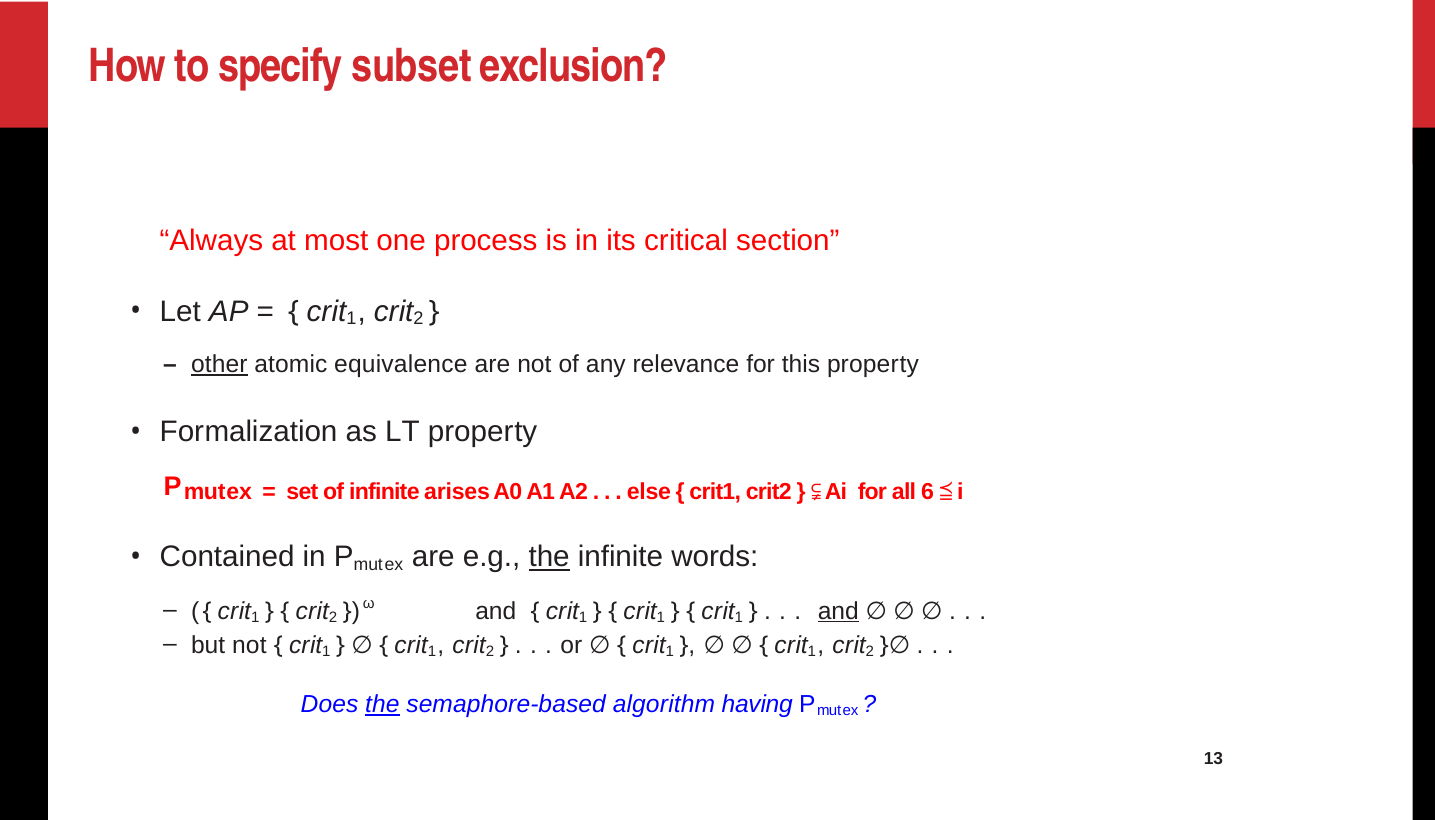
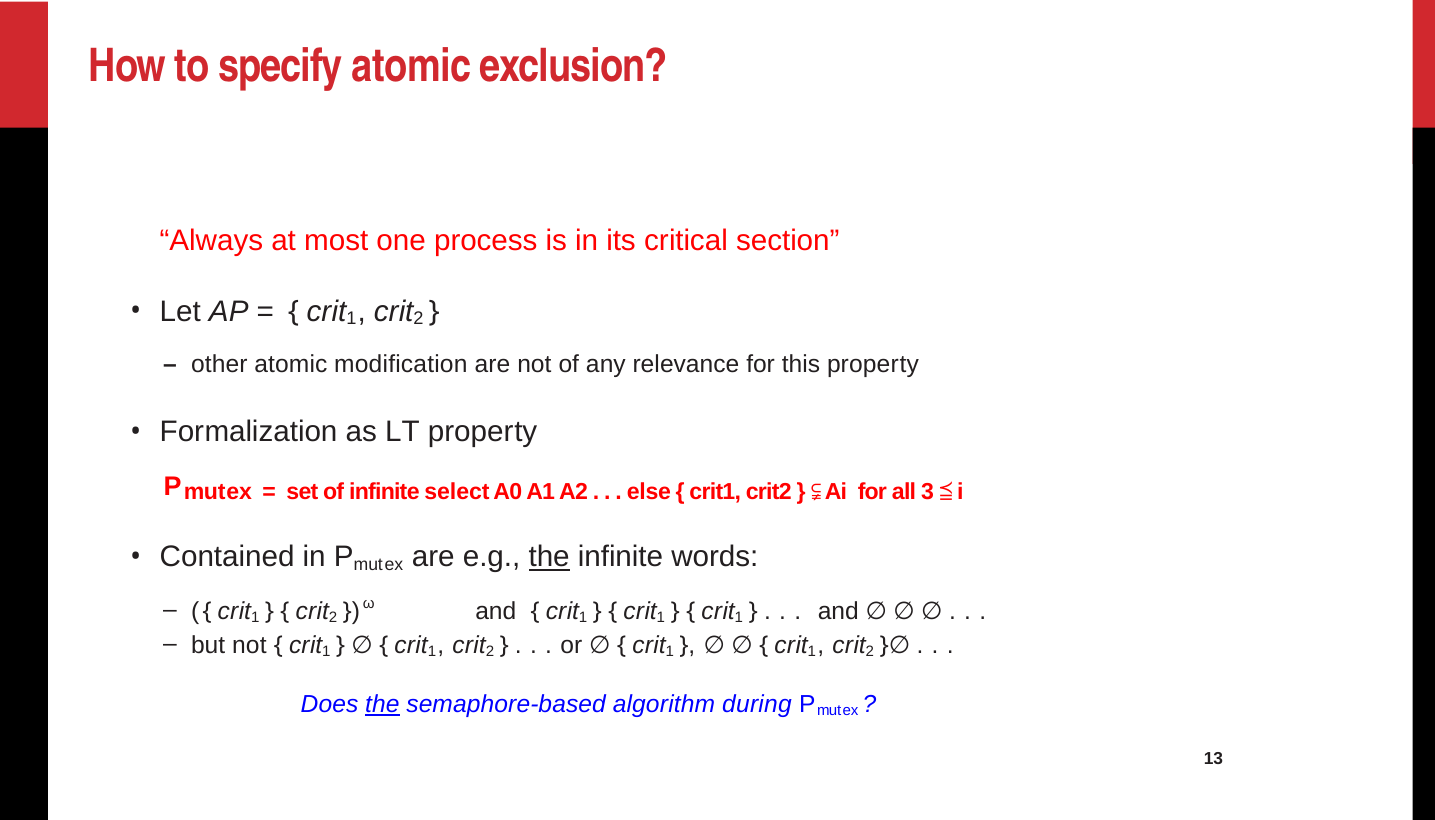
specify subset: subset -> atomic
other underline: present -> none
equivalence: equivalence -> modification
arises: arises -> select
6: 6 -> 3
and at (838, 611) underline: present -> none
having: having -> during
